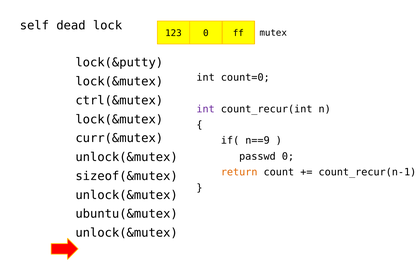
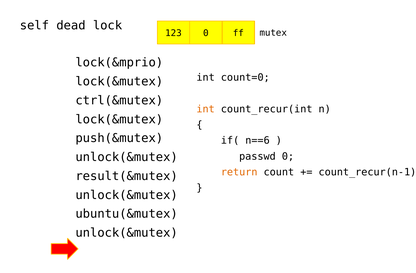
lock(&putty: lock(&putty -> lock(&mprio
int at (206, 109) colour: purple -> orange
curr(&mutex: curr(&mutex -> push(&mutex
n==9: n==9 -> n==6
sizeof(&mutex: sizeof(&mutex -> result(&mutex
